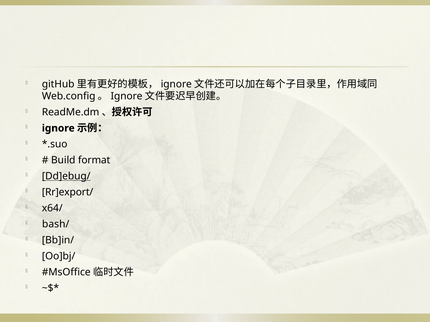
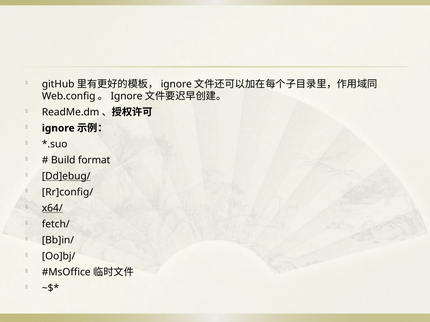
Rr]export/: Rr]export/ -> Rr]config/
x64/ underline: none -> present
bash/: bash/ -> fetch/
